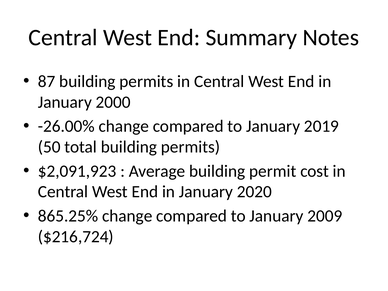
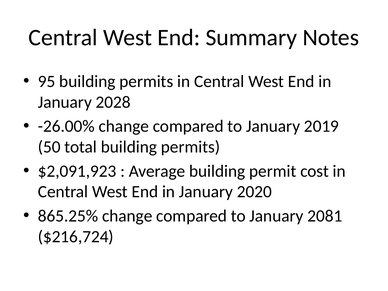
87: 87 -> 95
2000: 2000 -> 2028
2009: 2009 -> 2081
